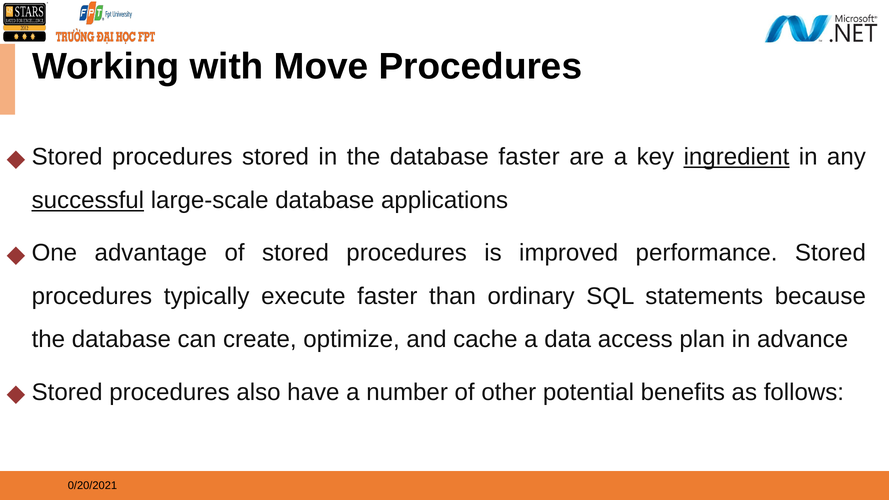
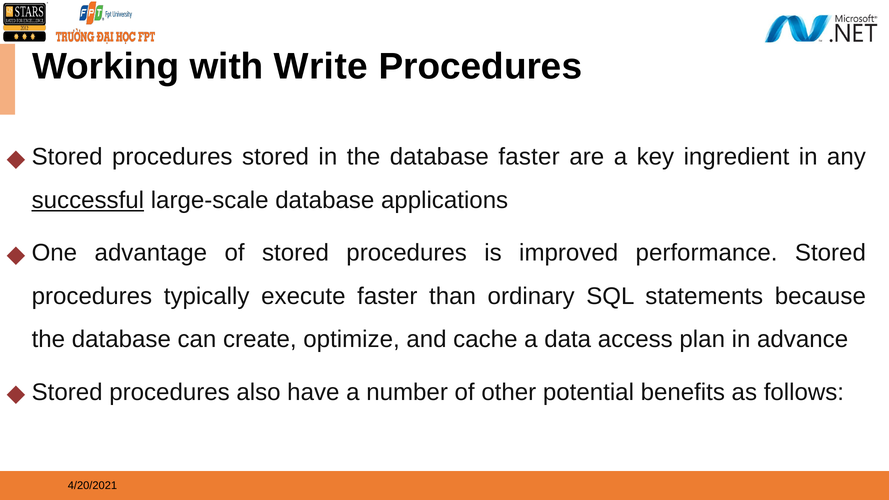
Move: Move -> Write
ingredient underline: present -> none
0/20/2021: 0/20/2021 -> 4/20/2021
